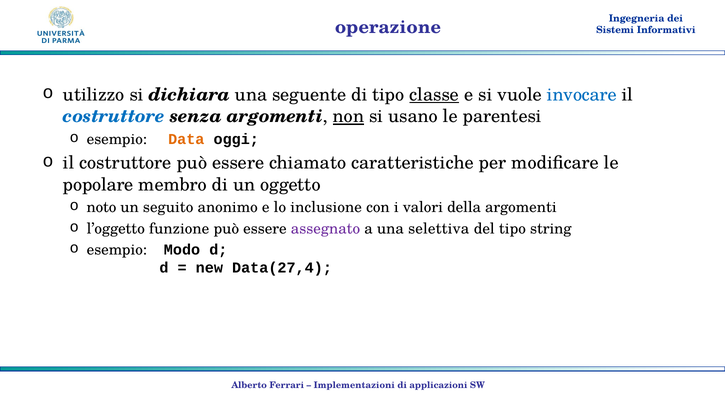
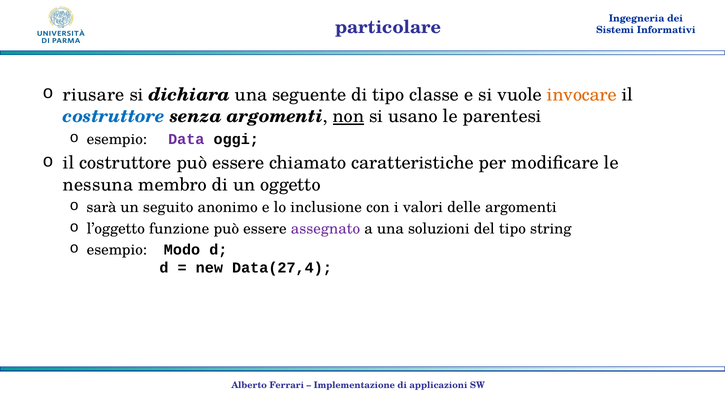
operazione: operazione -> particolare
utilizzo: utilizzo -> riusare
classe underline: present -> none
invocare colour: blue -> orange
Data colour: orange -> purple
popolare: popolare -> nessuna
noto: noto -> sarà
della: della -> delle
selettiva: selettiva -> soluzioni
Implementazioni: Implementazioni -> Implementazione
